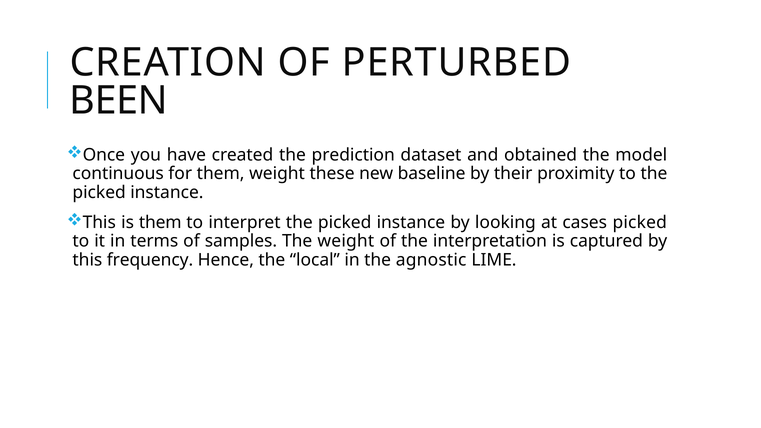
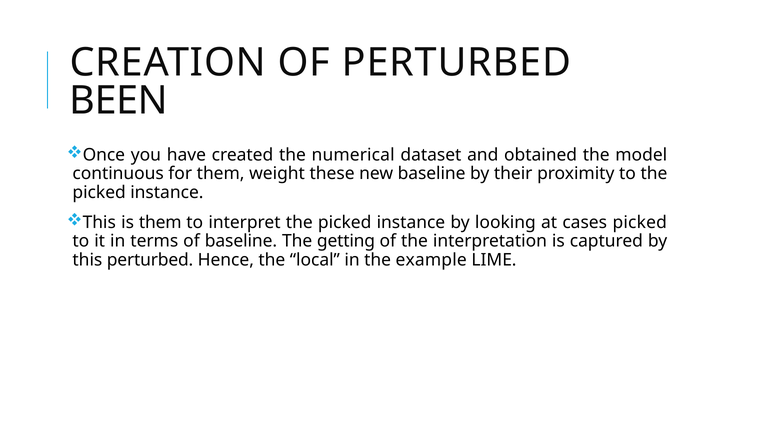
prediction: prediction -> numerical
of samples: samples -> baseline
The weight: weight -> getting
this frequency: frequency -> perturbed
agnostic: agnostic -> example
